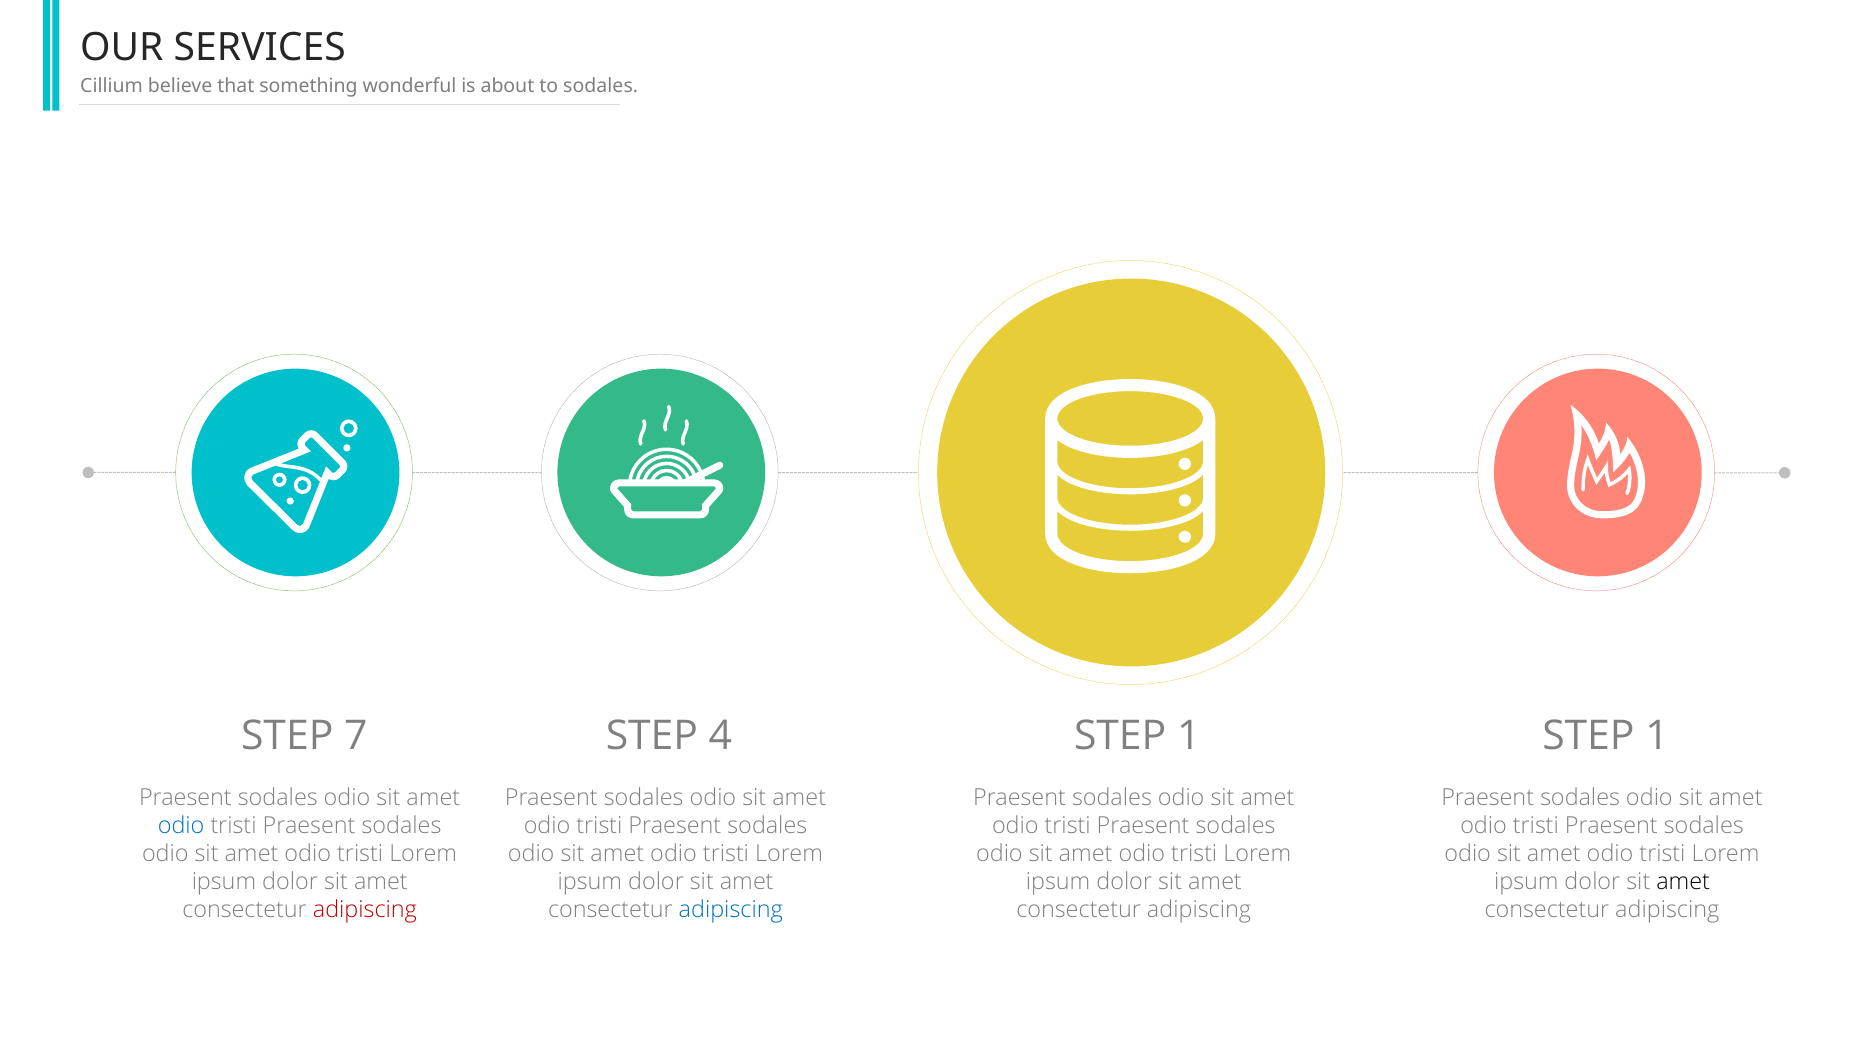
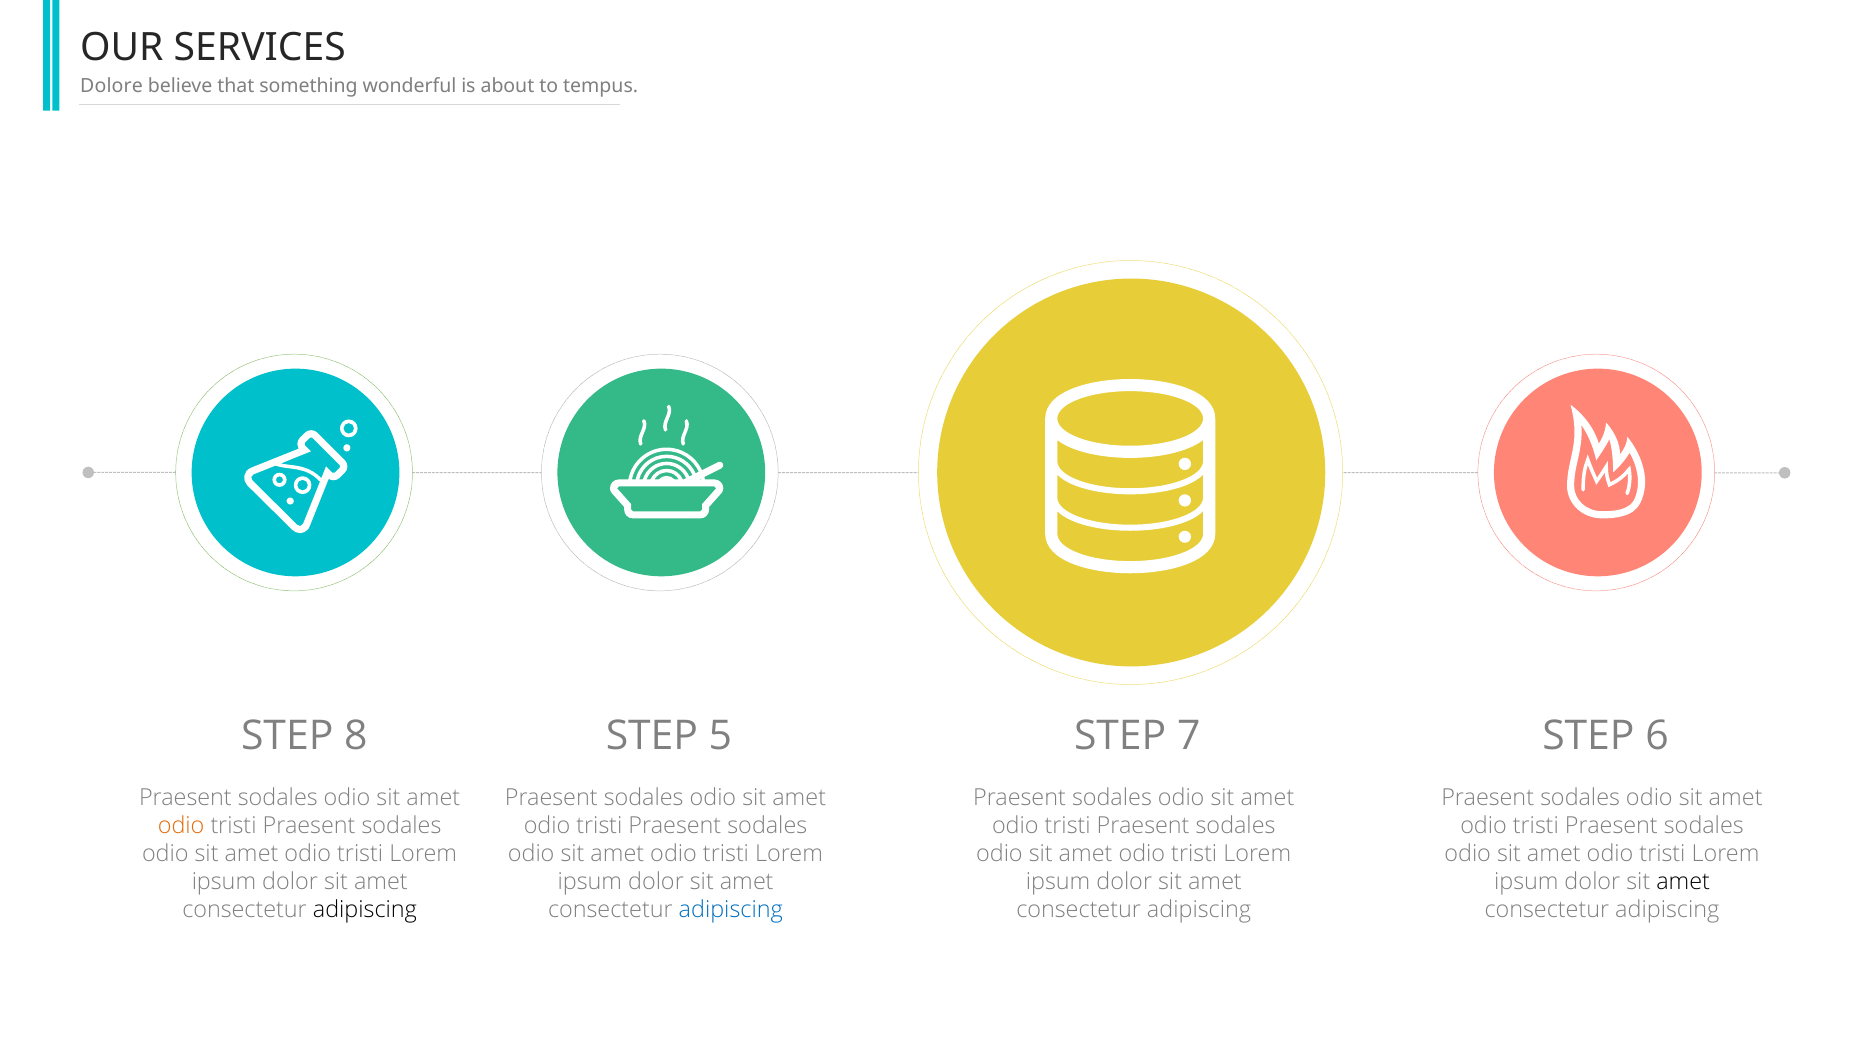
Cillium: Cillium -> Dolore
to sodales: sodales -> tempus
7: 7 -> 8
4: 4 -> 5
1 at (1189, 737): 1 -> 7
1 at (1657, 737): 1 -> 6
odio at (181, 826) colour: blue -> orange
adipiscing at (365, 911) colour: red -> black
